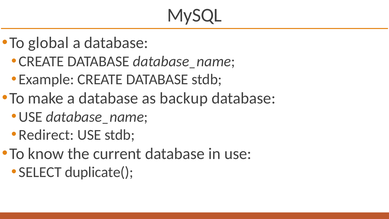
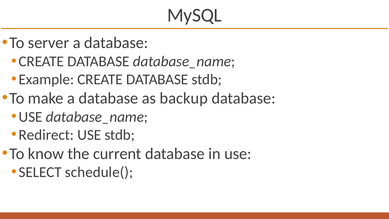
global: global -> server
duplicate(: duplicate( -> schedule(
